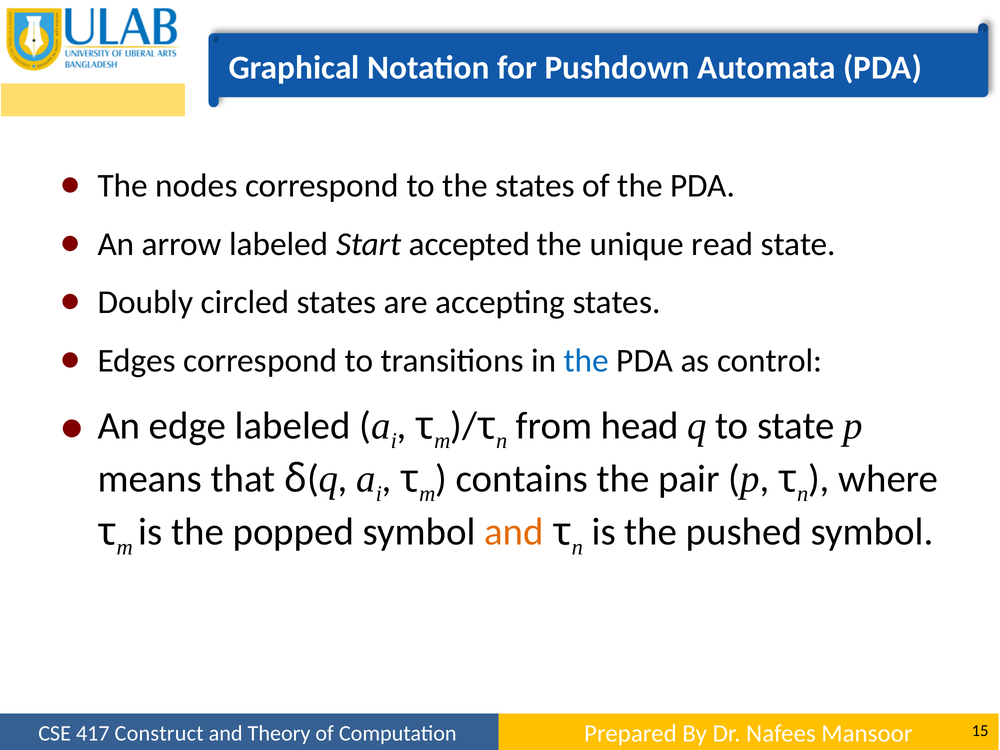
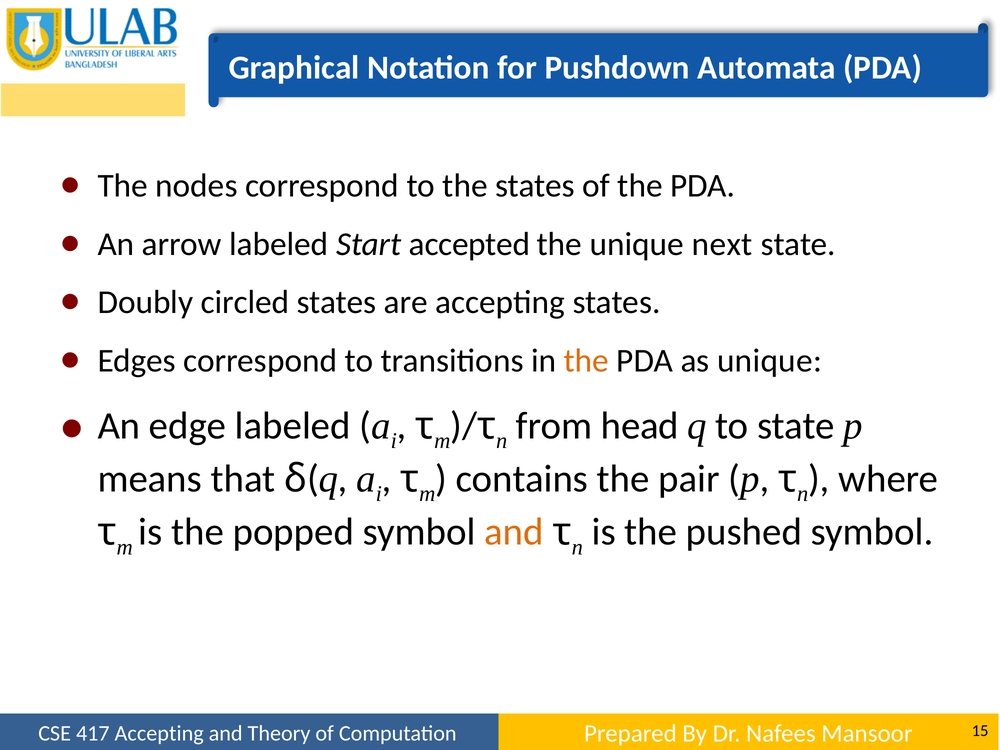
read: read -> next
the at (586, 361) colour: blue -> orange
as control: control -> unique
Construct at (159, 733): Construct -> Accepting
